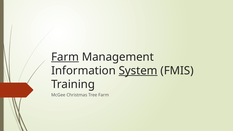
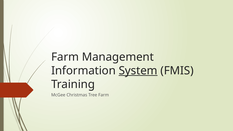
Farm at (65, 57) underline: present -> none
